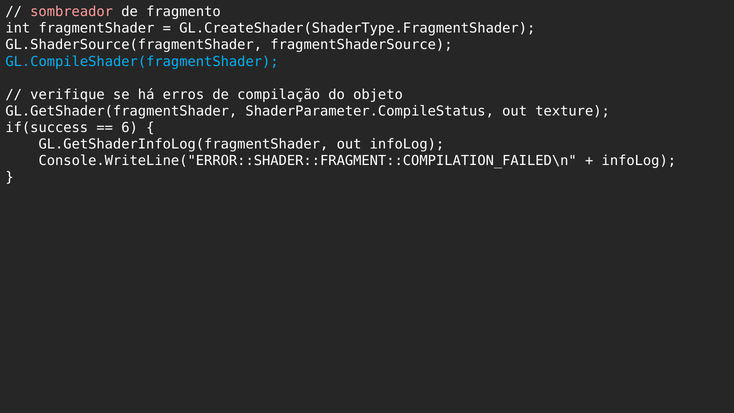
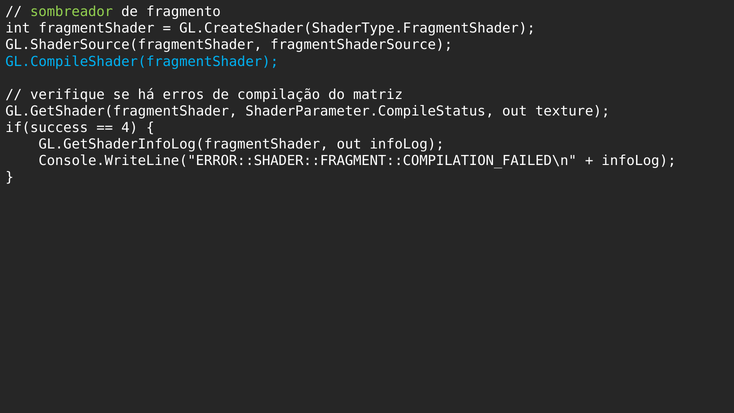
sombreador colour: pink -> light green
objeto: objeto -> matriz
6: 6 -> 4
